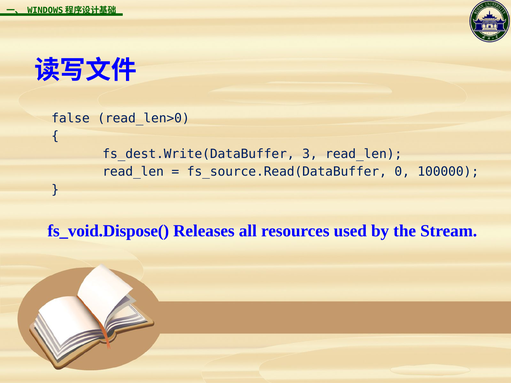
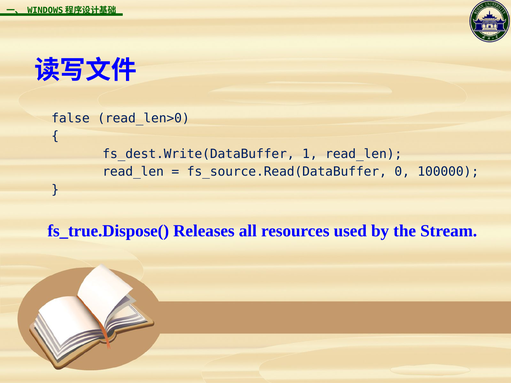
3: 3 -> 1
fs_void.Dispose(: fs_void.Dispose( -> fs_true.Dispose(
